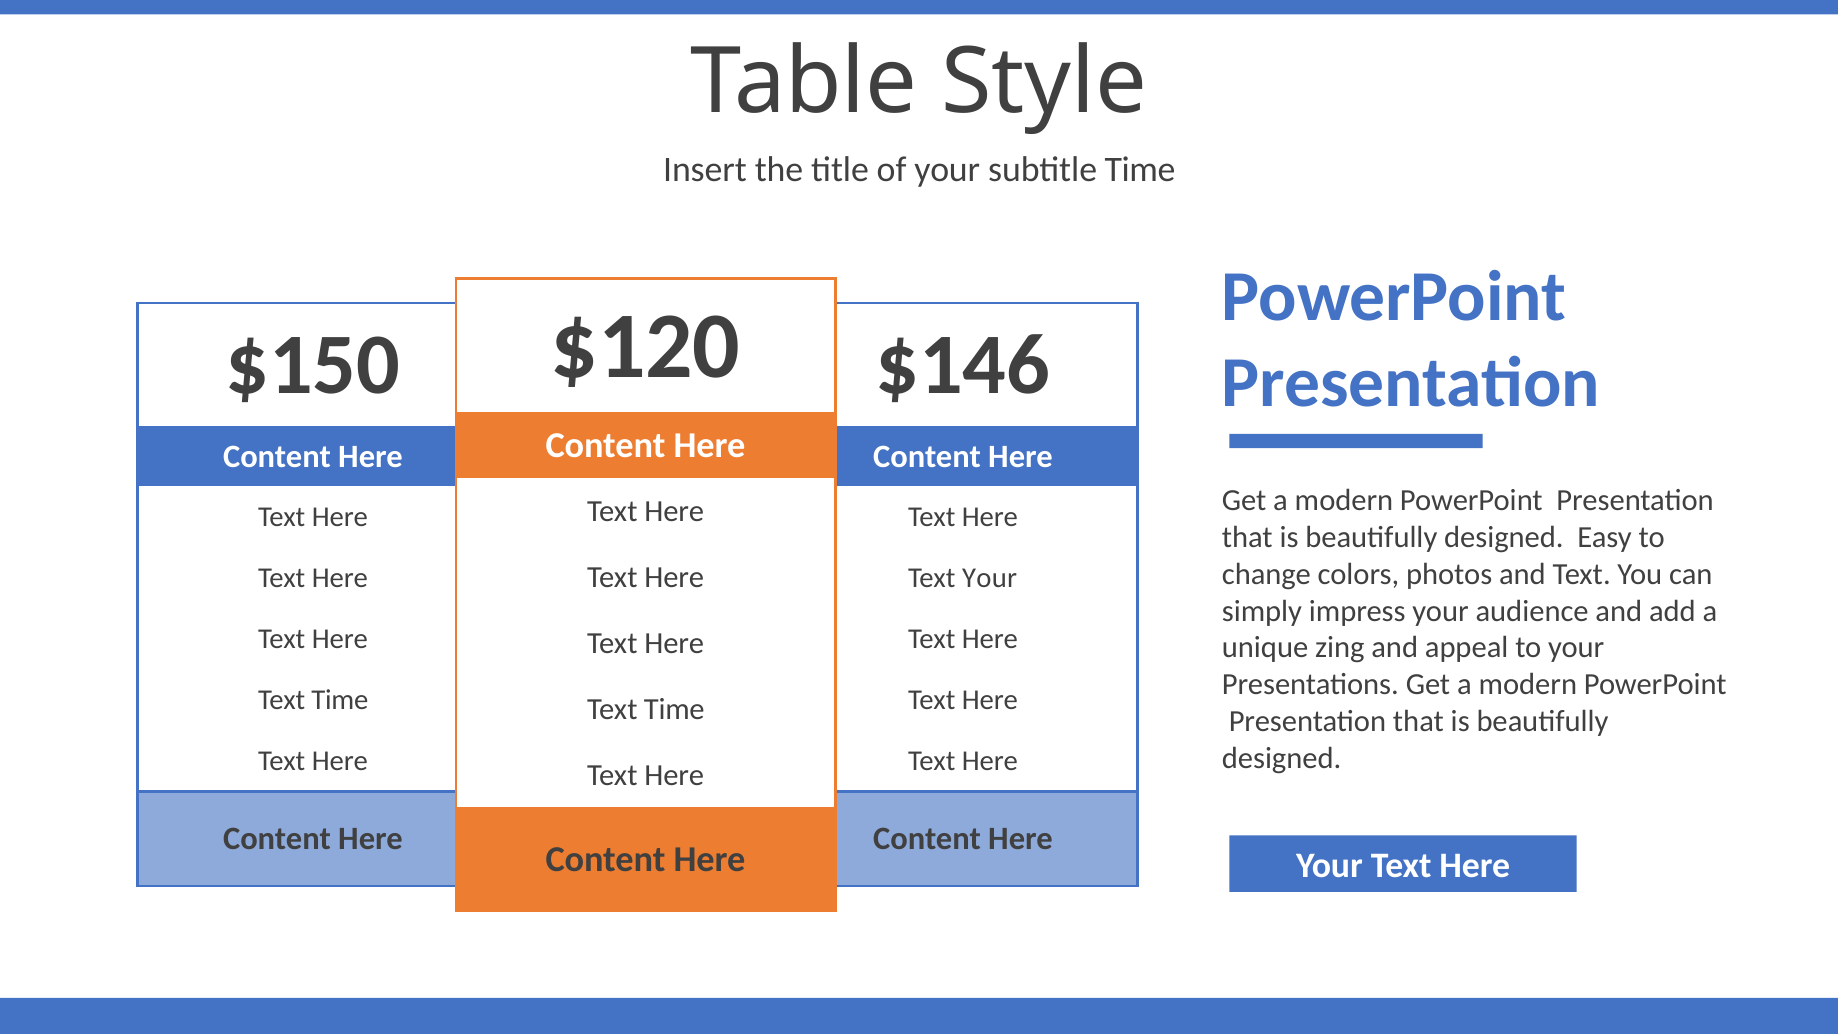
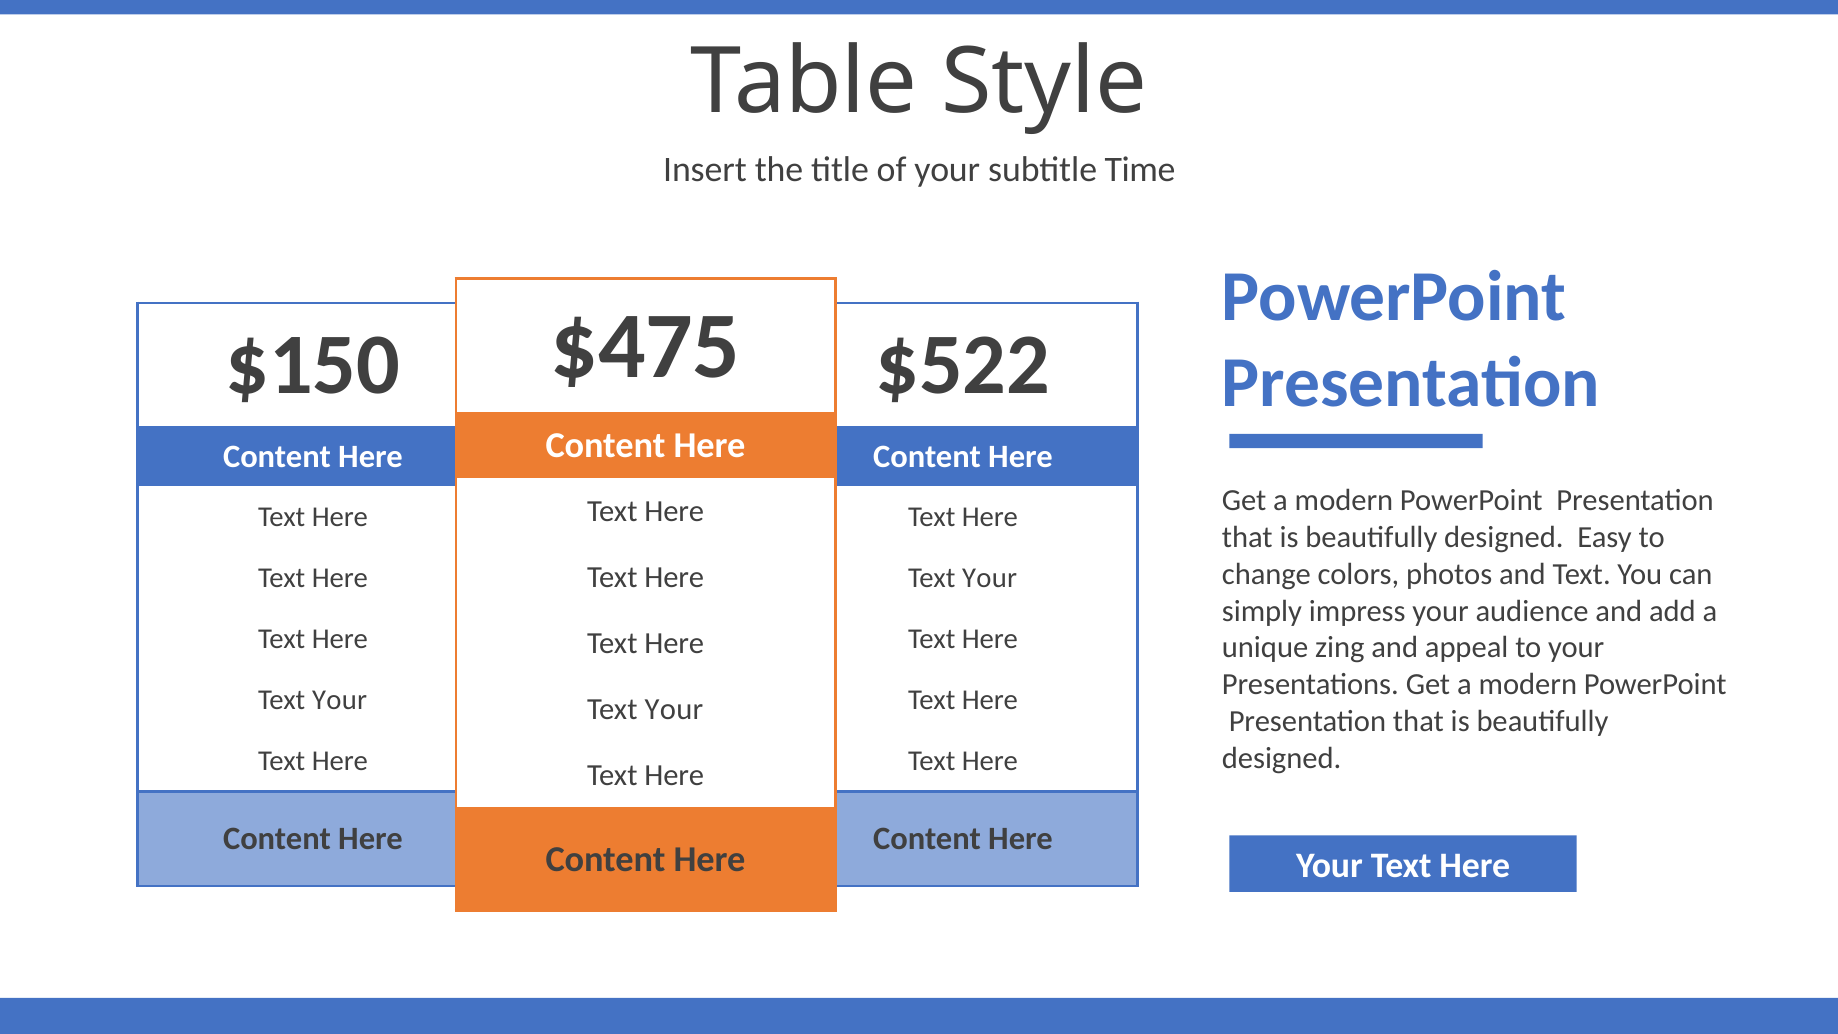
$120: $120 -> $475
$146: $146 -> $522
Time at (340, 700): Time -> Your
Time at (674, 709): Time -> Your
